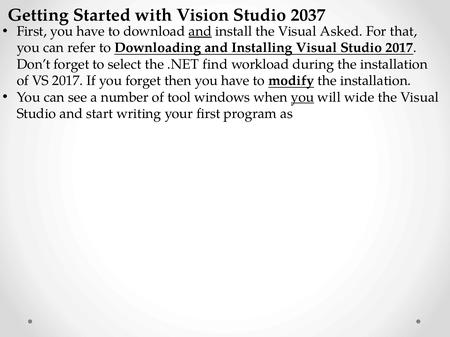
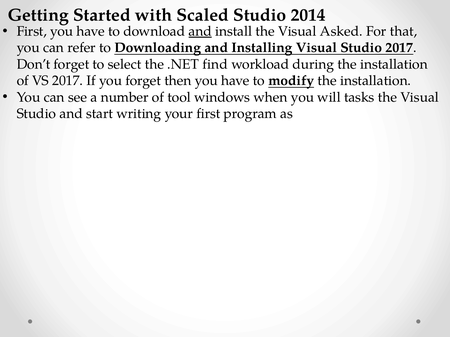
Vision: Vision -> Scaled
2037: 2037 -> 2014
you at (303, 97) underline: present -> none
wide: wide -> tasks
